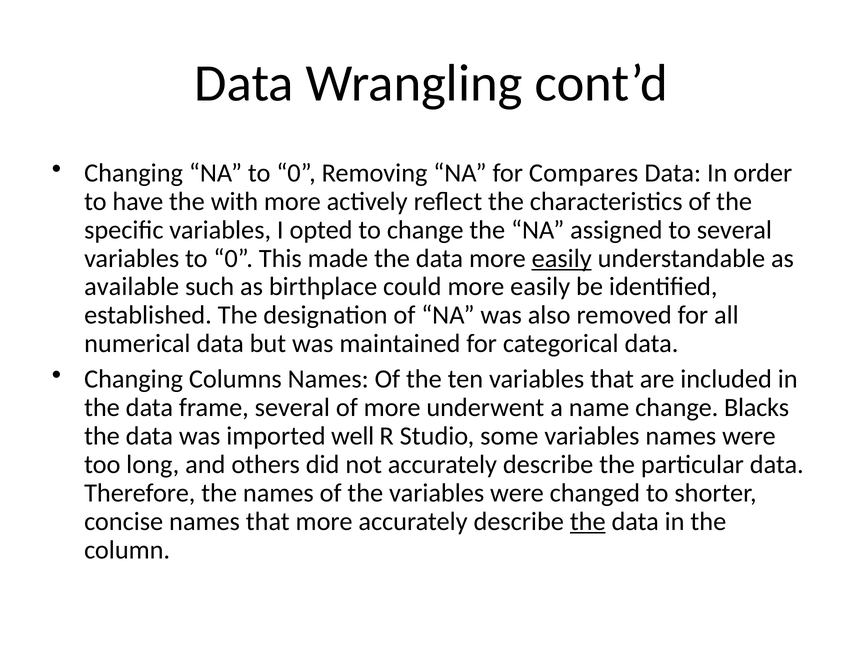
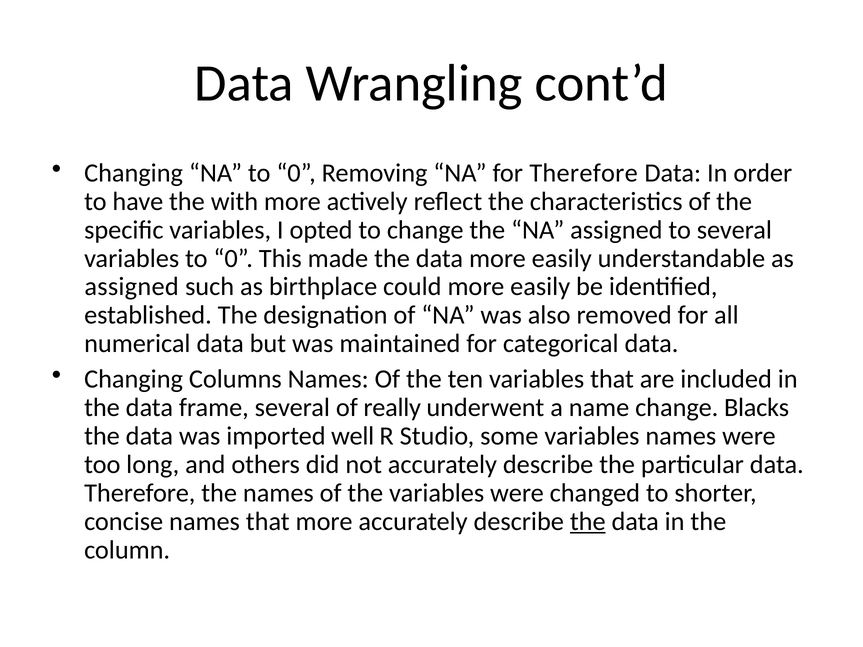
for Compares: Compares -> Therefore
easily at (562, 258) underline: present -> none
available at (132, 287): available -> assigned
of more: more -> really
